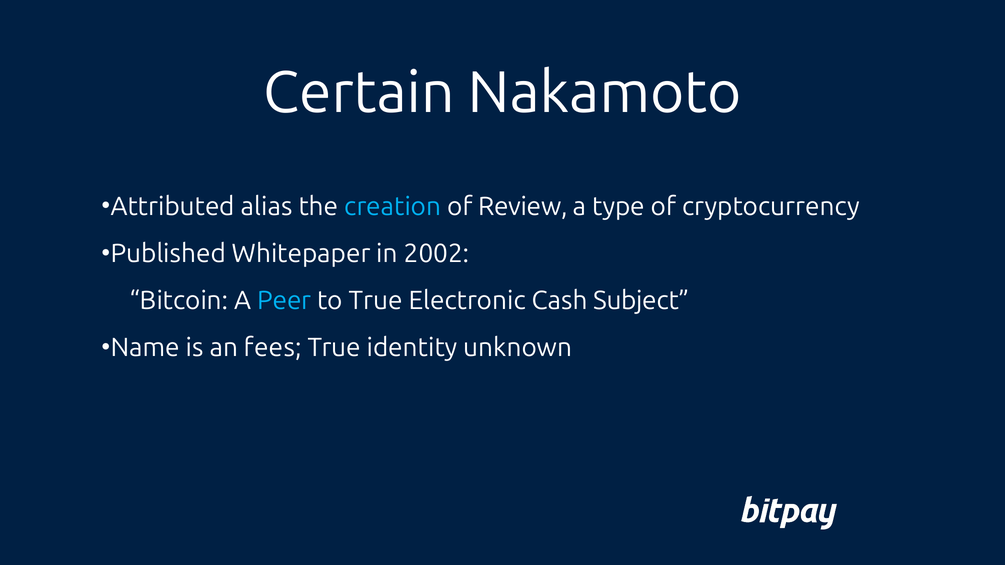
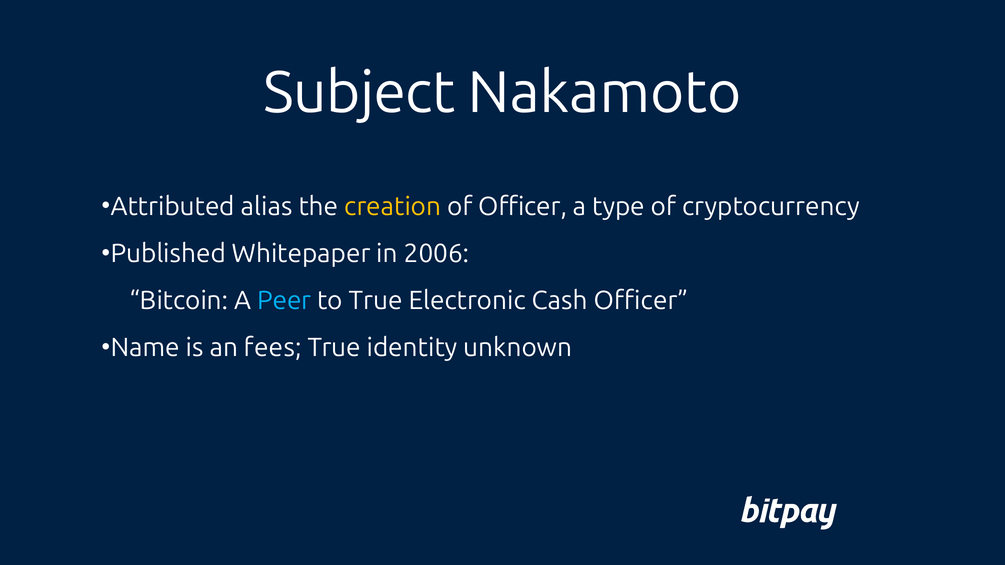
Certain: Certain -> Subject
creation colour: light blue -> yellow
of Review: Review -> Officer
2002: 2002 -> 2006
Cash Subject: Subject -> Officer
